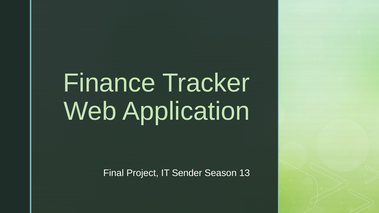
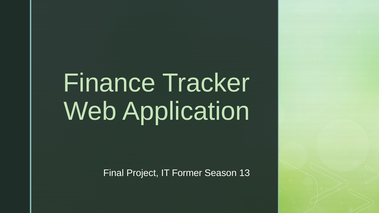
Sender: Sender -> Former
